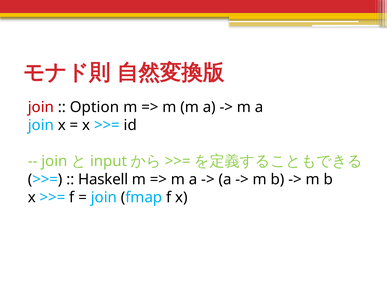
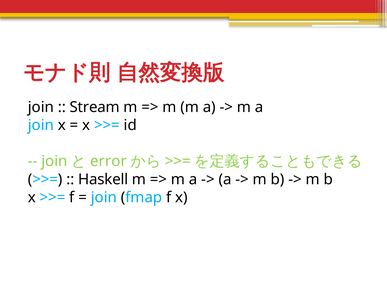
join at (41, 107) colour: red -> black
Option: Option -> Stream
input: input -> error
